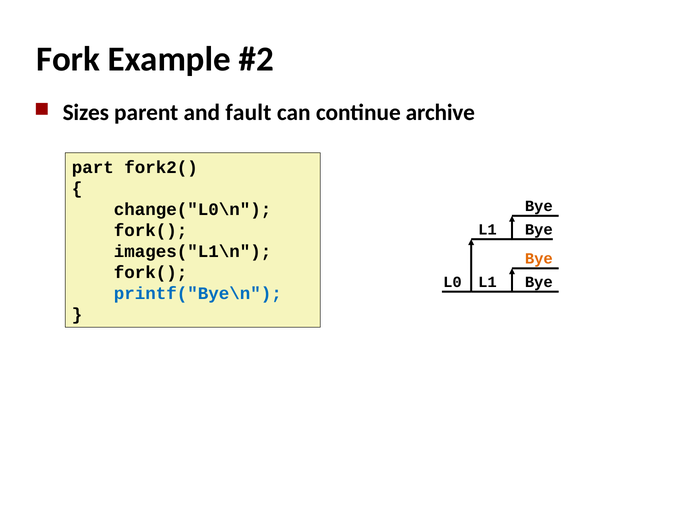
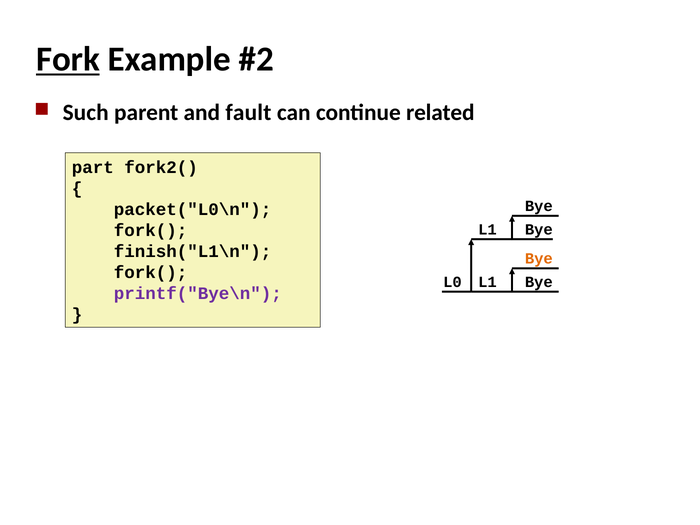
Fork underline: none -> present
Sizes: Sizes -> Such
archive: archive -> related
change("L0\n: change("L0\n -> packet("L0\n
images("L1\n: images("L1\n -> finish("L1\n
printf("Bye\n colour: blue -> purple
